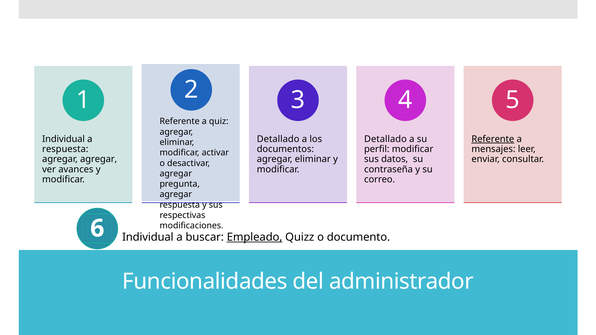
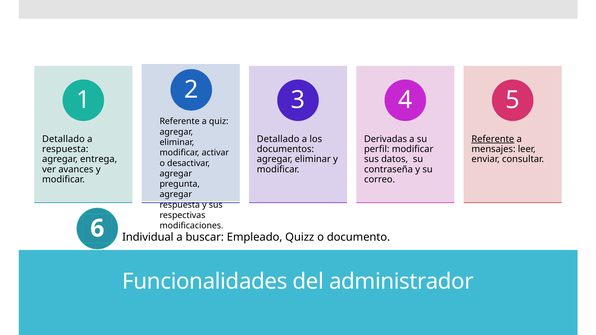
Individual at (64, 139): Individual -> Detallado
Detallado at (385, 139): Detallado -> Derivadas
agregar agregar: agregar -> entrega
Empleado underline: present -> none
